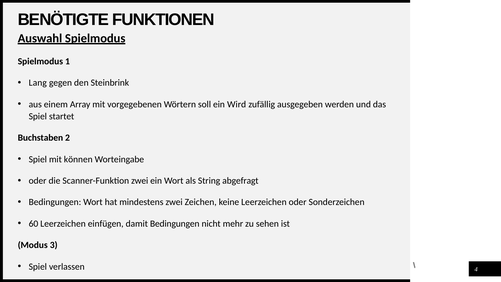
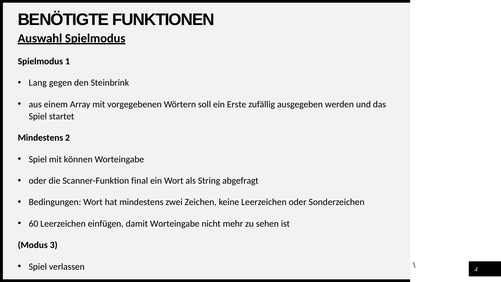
Wird: Wird -> Erste
Buchstaben at (40, 138): Buchstaben -> Mindestens
Scanner-Funktion zwei: zwei -> final
damit Bedingungen: Bedingungen -> Worteingabe
